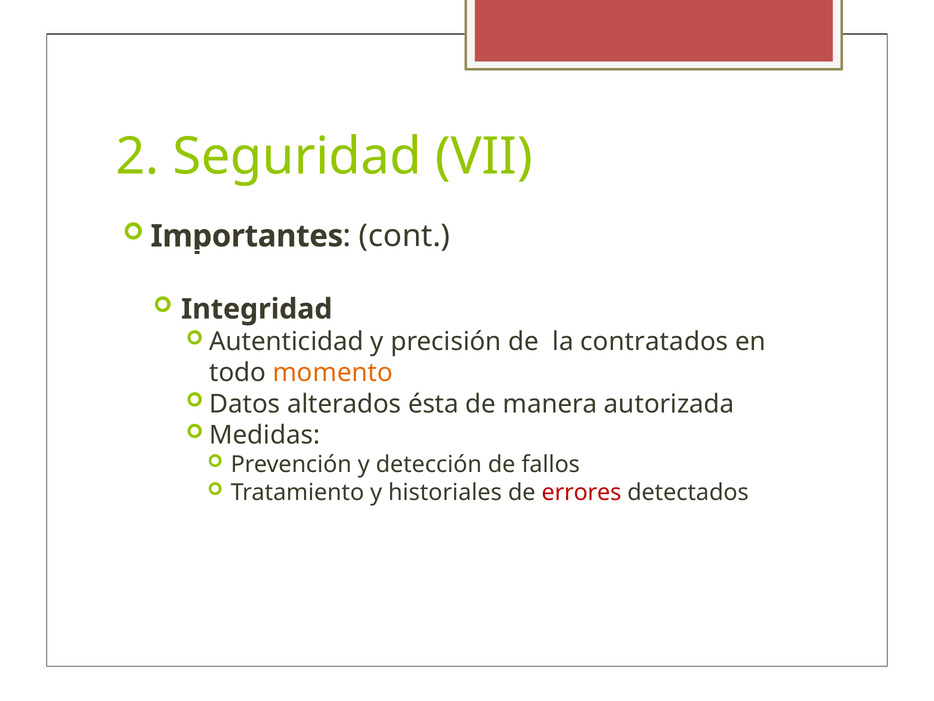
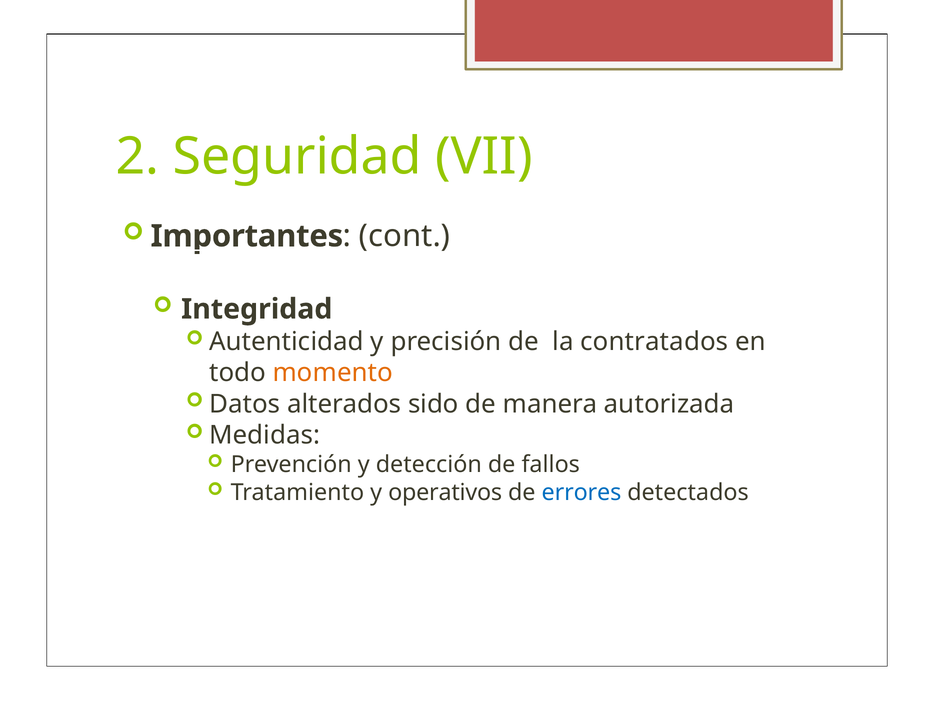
ésta: ésta -> sido
historiales: historiales -> operativos
errores colour: red -> blue
